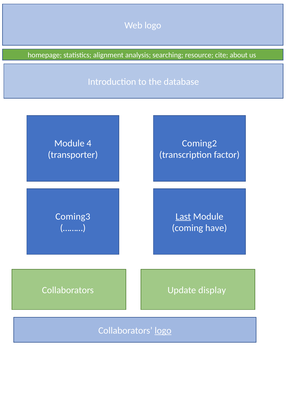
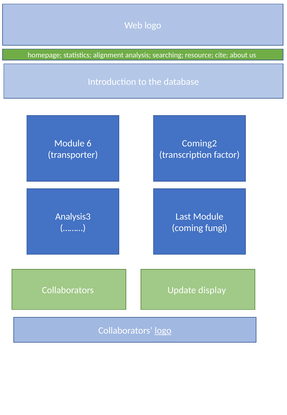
4: 4 -> 6
Coming3: Coming3 -> Analysis3
Last underline: present -> none
have: have -> fungi
